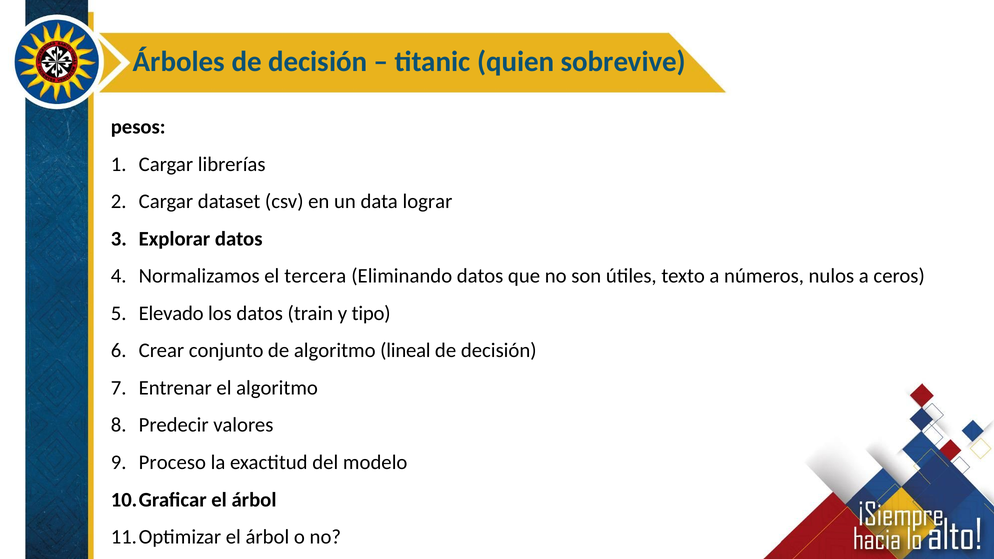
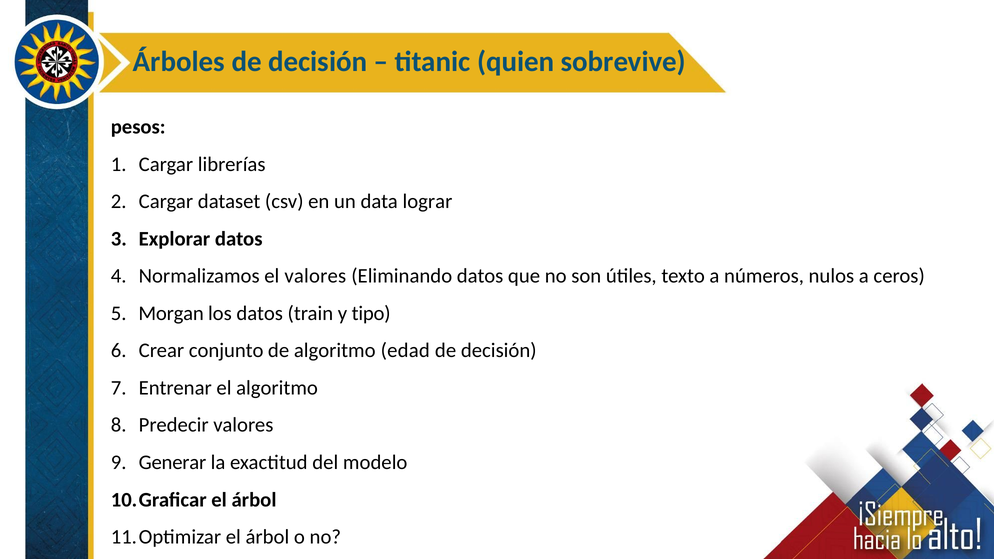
el tercera: tercera -> valores
Elevado: Elevado -> Morgan
lineal: lineal -> edad
Proceso: Proceso -> Generar
